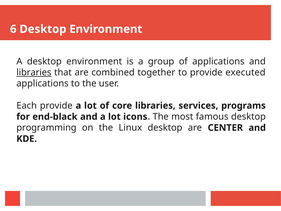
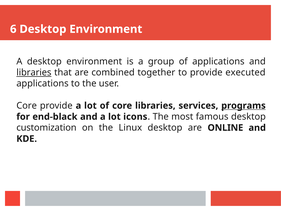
Each at (27, 106): Each -> Core
programs underline: none -> present
programming: programming -> customization
CENTER: CENTER -> ONLINE
